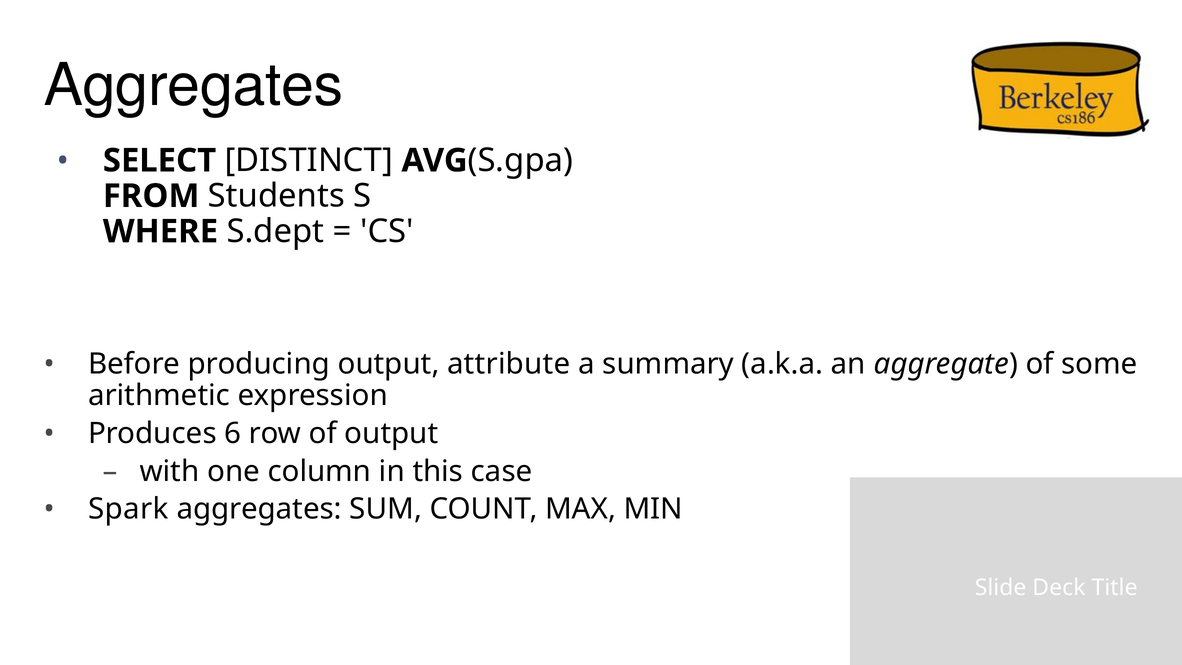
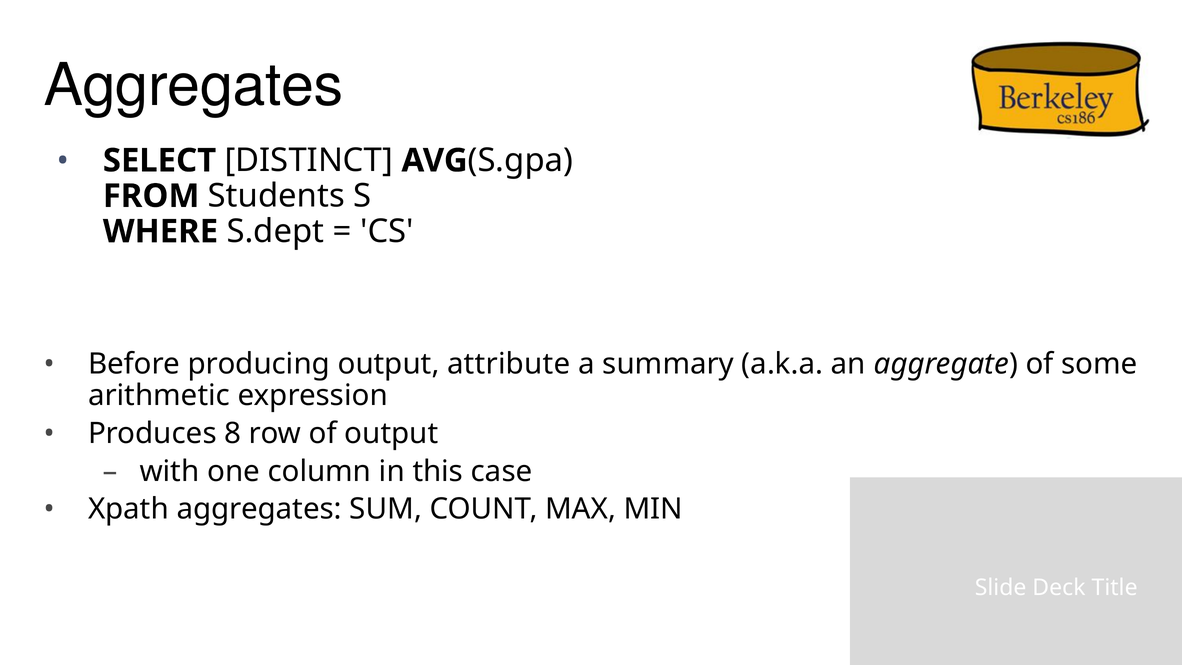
6: 6 -> 8
Spark: Spark -> Xpath
